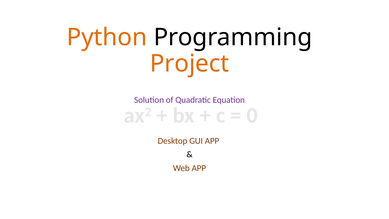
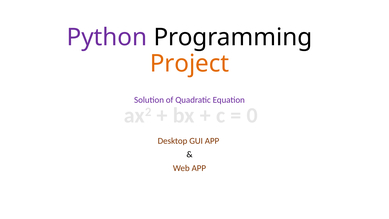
Python colour: orange -> purple
